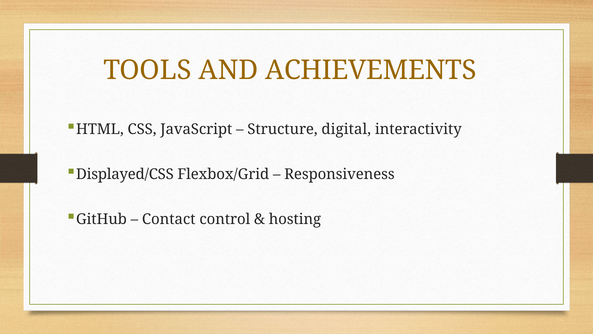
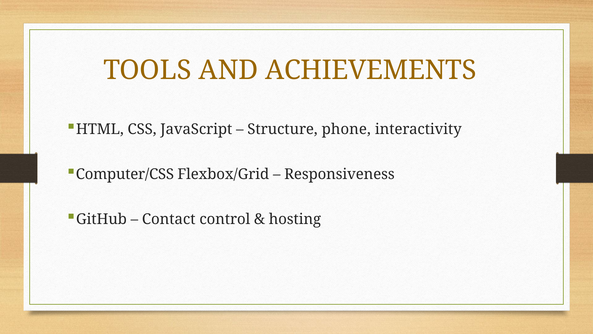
digital: digital -> phone
Displayed/CSS: Displayed/CSS -> Computer/CSS
